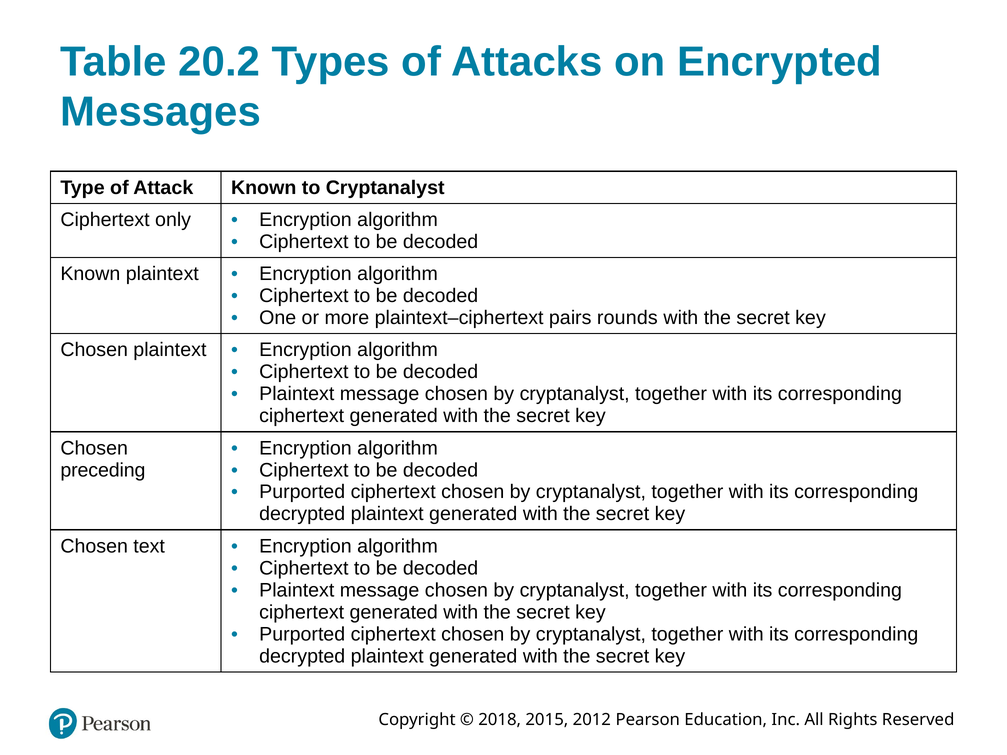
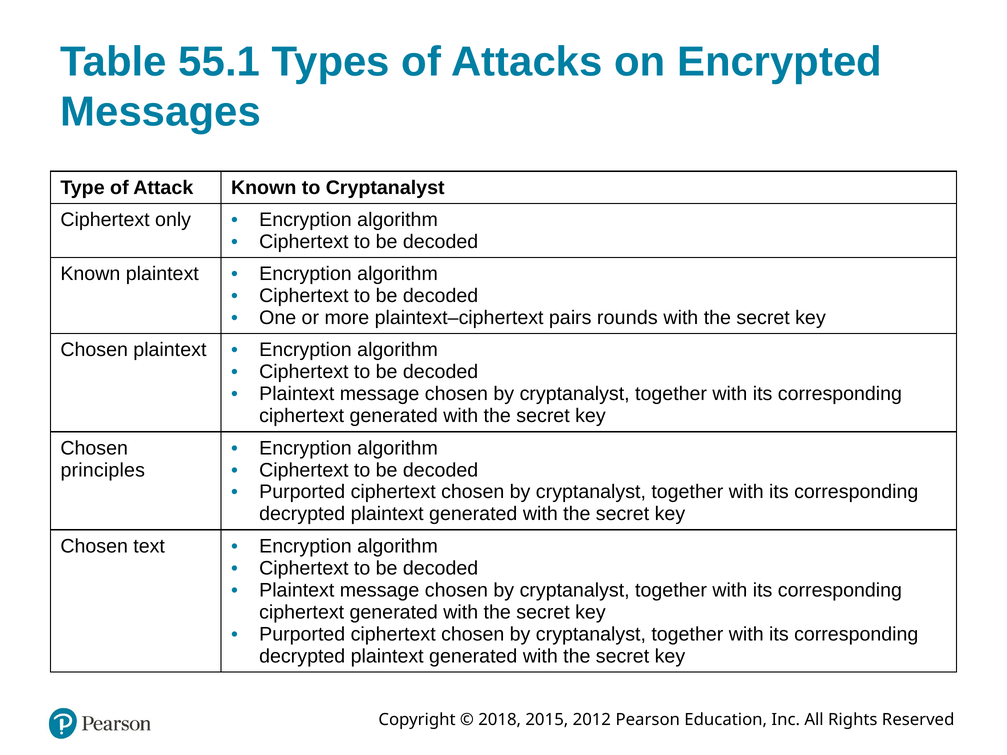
20.2: 20.2 -> 55.1
preceding: preceding -> principles
